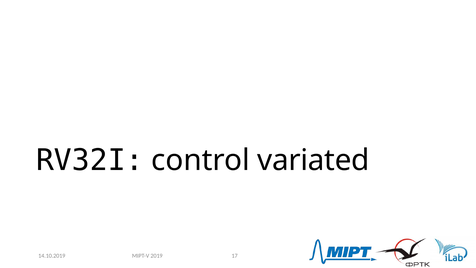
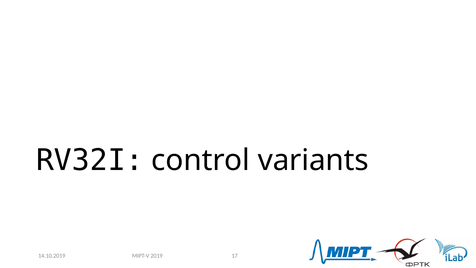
variated: variated -> variants
